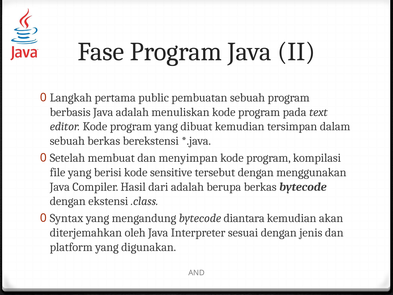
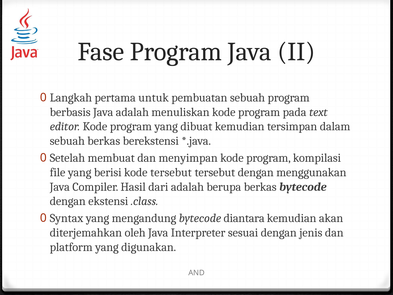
public: public -> untuk
kode sensitive: sensitive -> tersebut
